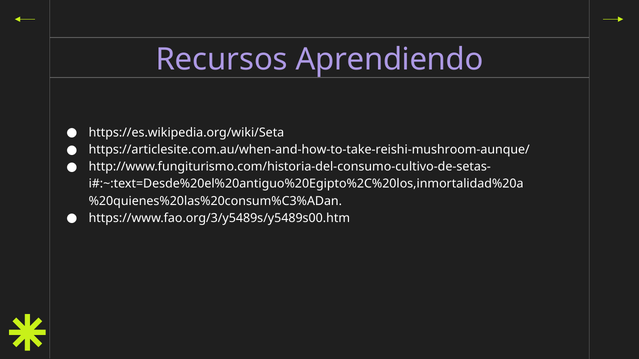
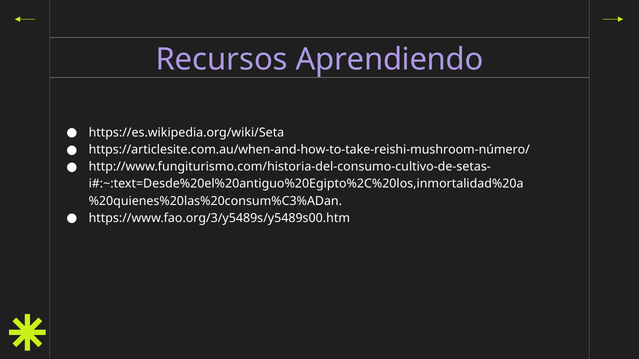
https://articlesite.com.au/when-and-how-to-take-reishi-mushroom-aunque/: https://articlesite.com.au/when-and-how-to-take-reishi-mushroom-aunque/ -> https://articlesite.com.au/when-and-how-to-take-reishi-mushroom-número/
